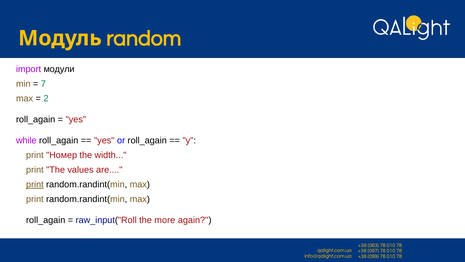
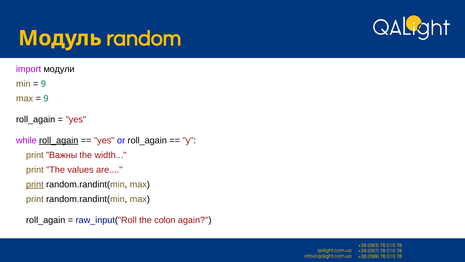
7 at (43, 84): 7 -> 9
2 at (46, 98): 2 -> 9
roll_again at (59, 140) underline: none -> present
Номер: Номер -> Важны
more: more -> colon
